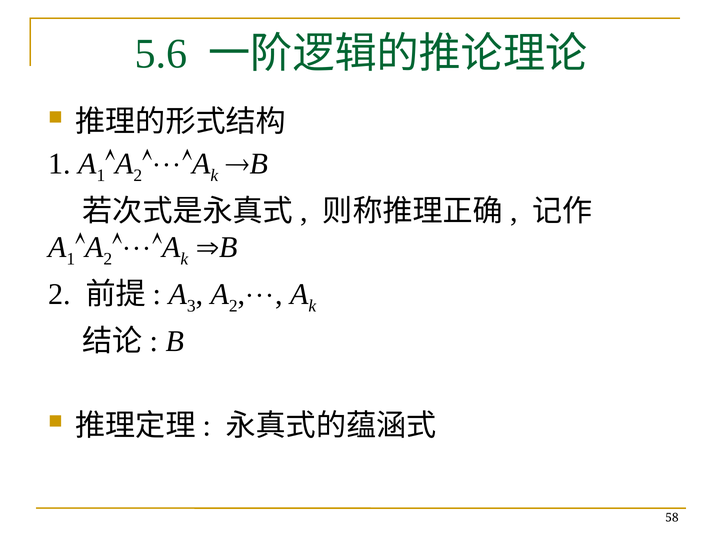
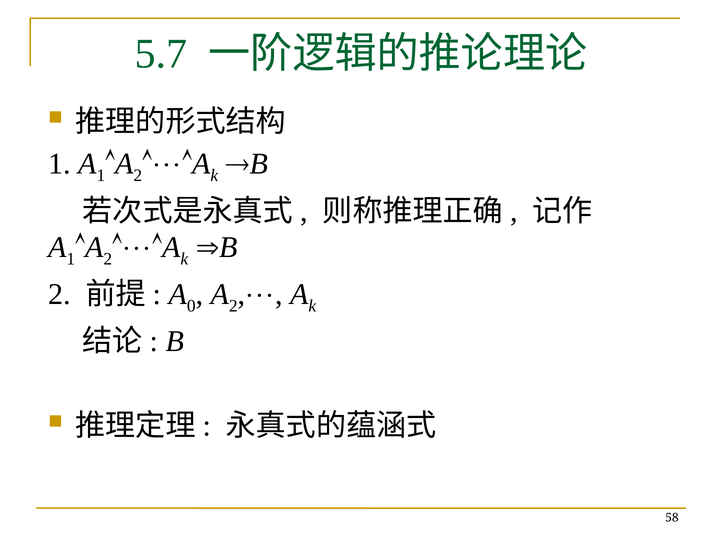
5.6: 5.6 -> 5.7
3: 3 -> 0
